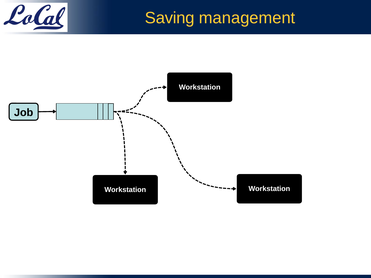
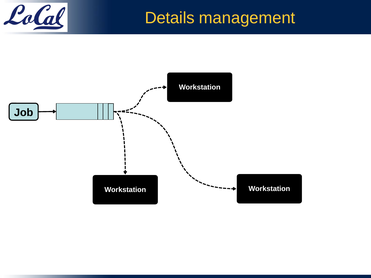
Saving: Saving -> Details
